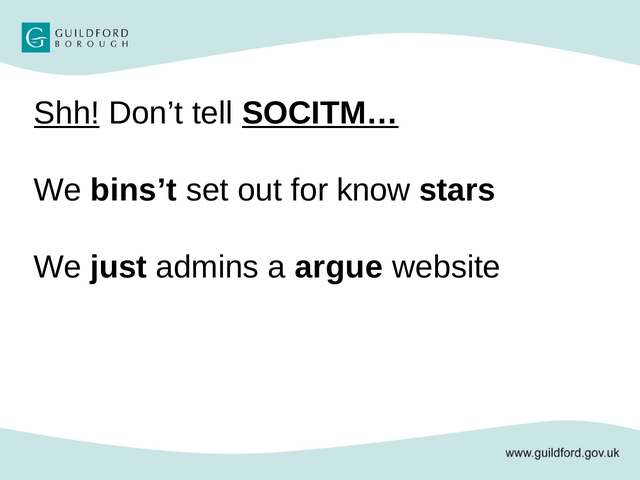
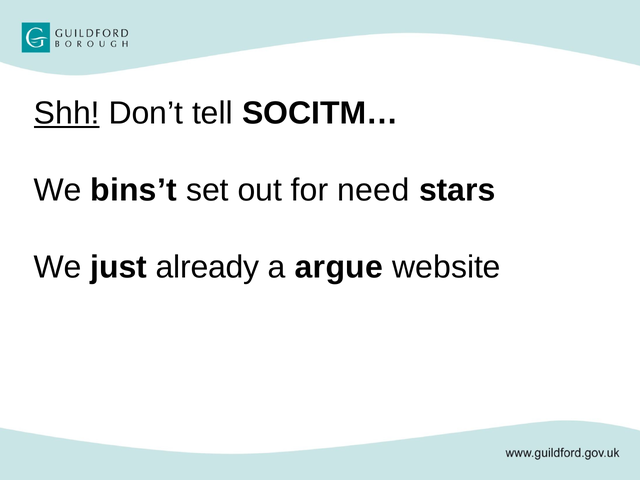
SOCITM… underline: present -> none
know: know -> need
admins: admins -> already
